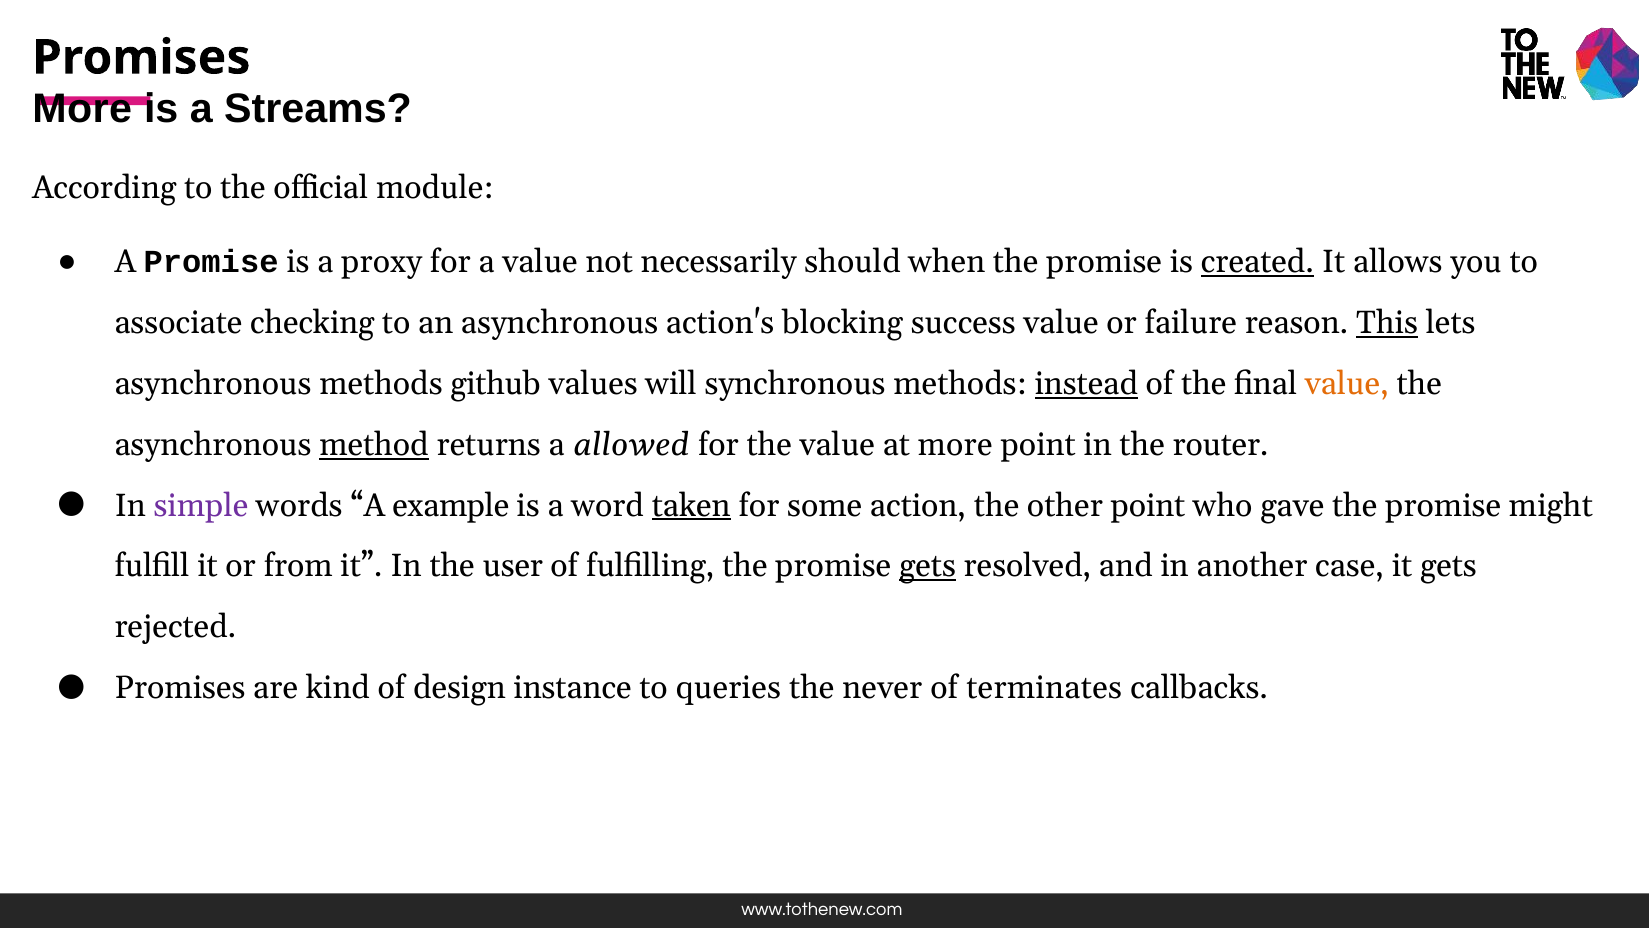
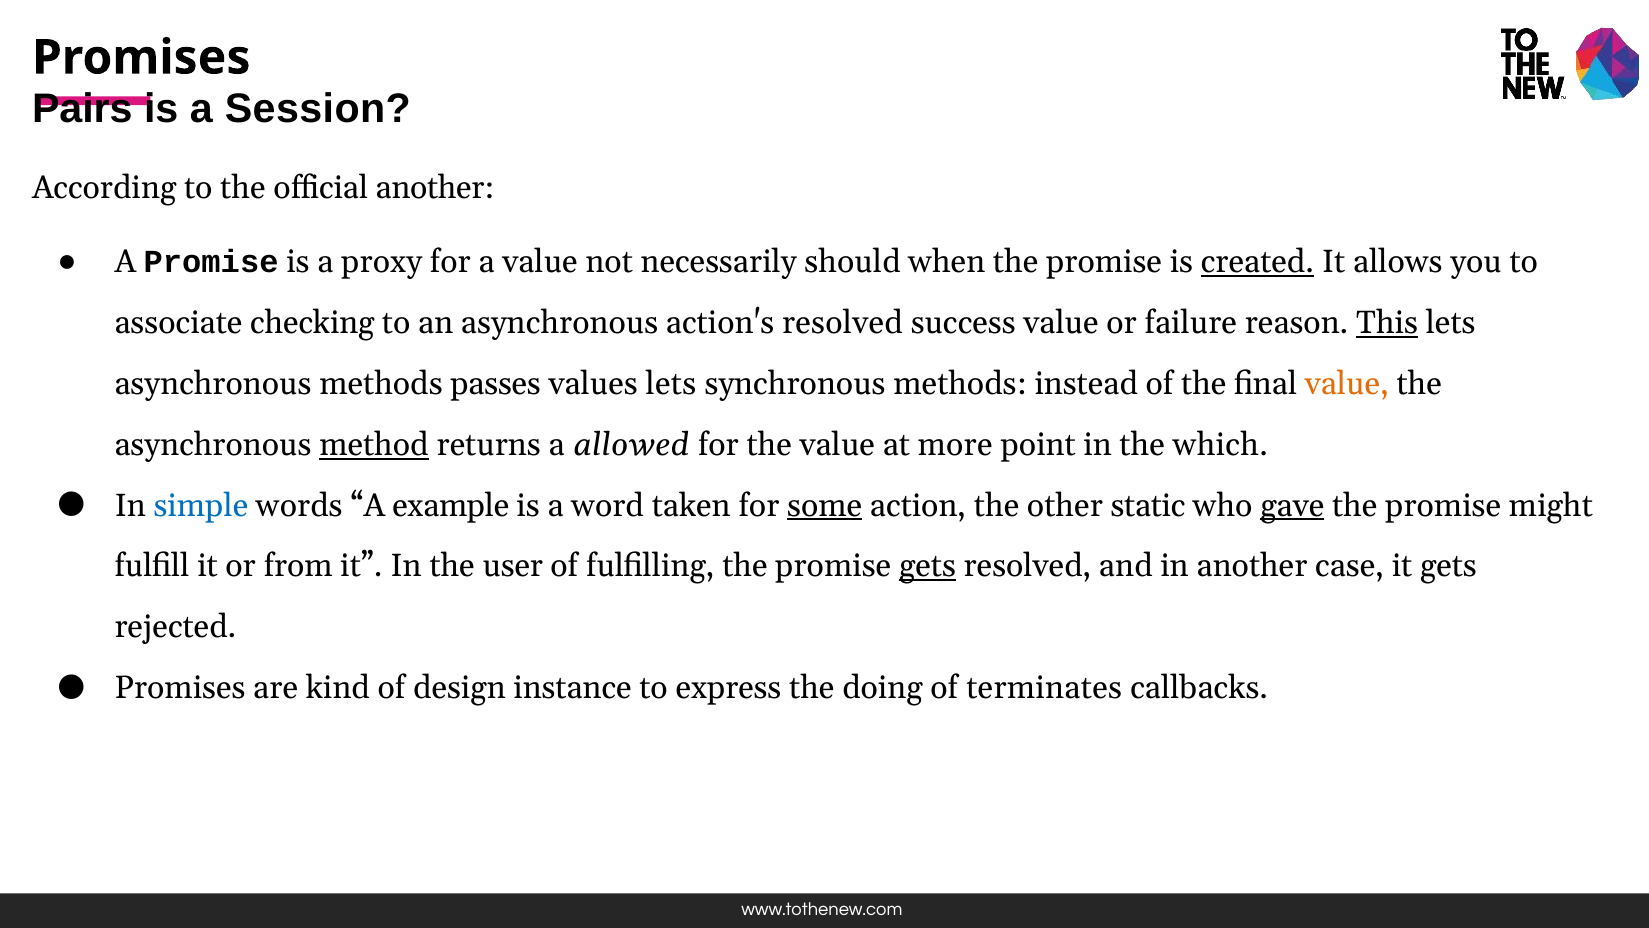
More at (82, 108): More -> Pairs
Streams: Streams -> Session
official module: module -> another
action's blocking: blocking -> resolved
github: github -> passes
values will: will -> lets
instead underline: present -> none
router: router -> which
simple colour: purple -> blue
taken underline: present -> none
some underline: none -> present
other point: point -> static
gave underline: none -> present
queries: queries -> express
never: never -> doing
